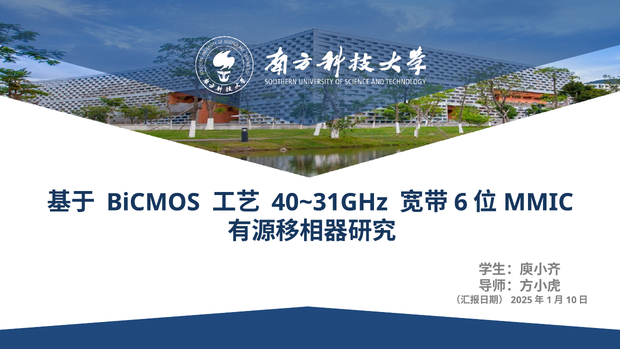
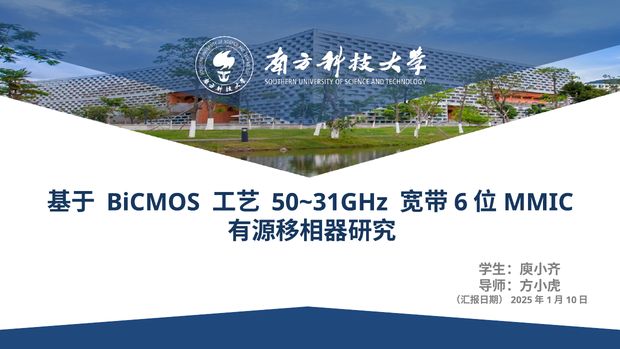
40~31GHz: 40~31GHz -> 50~31GHz
